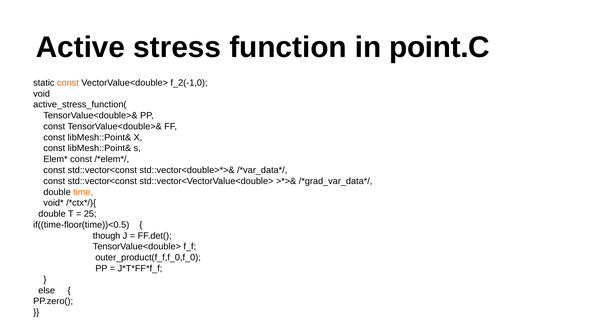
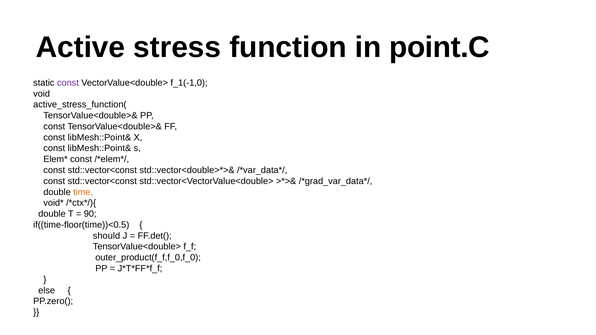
const at (68, 83) colour: orange -> purple
f_2(-1,0: f_2(-1,0 -> f_1(-1,0
25: 25 -> 90
though: though -> should
